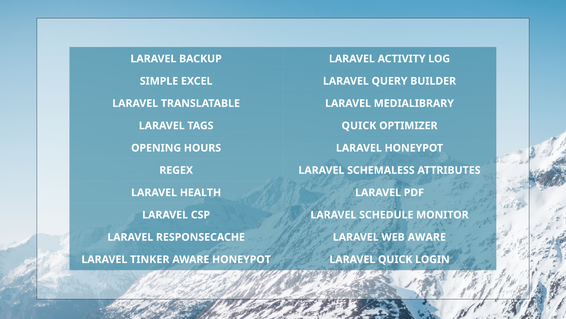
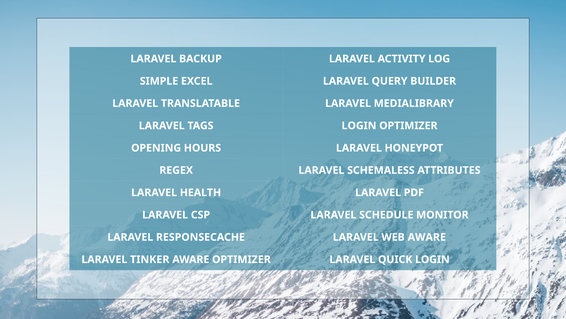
TAGS QUICK: QUICK -> LOGIN
AWARE HONEYPOT: HONEYPOT -> OPTIMIZER
